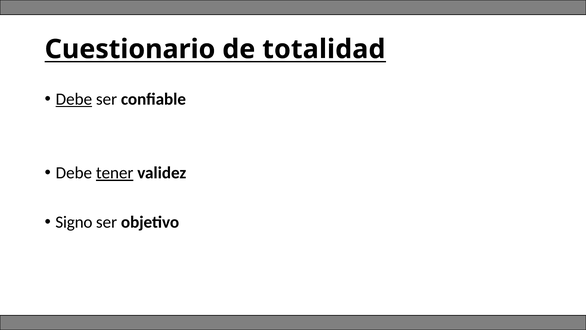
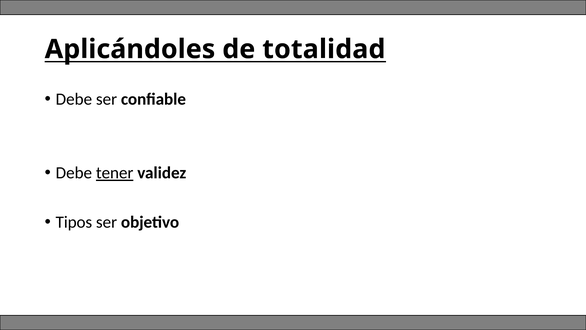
Cuestionario: Cuestionario -> Aplicándoles
Debe at (74, 99) underline: present -> none
Signo: Signo -> Tipos
